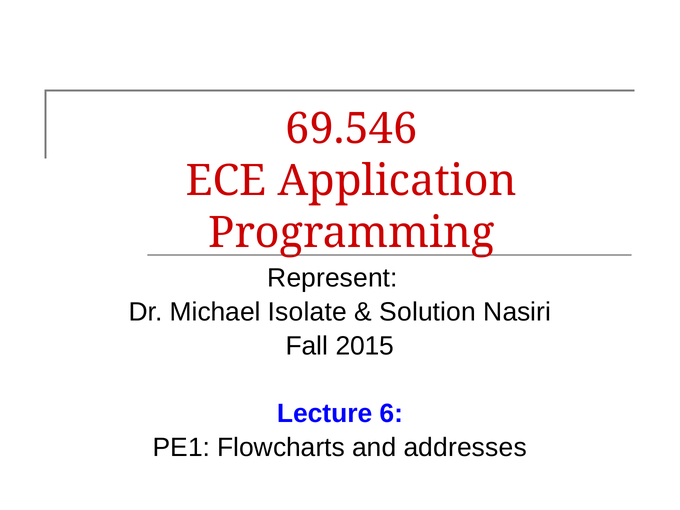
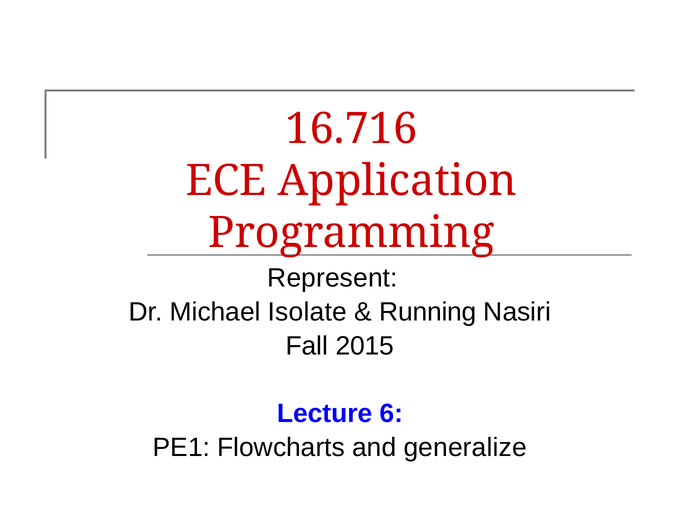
69.546: 69.546 -> 16.716
Solution: Solution -> Running
addresses: addresses -> generalize
